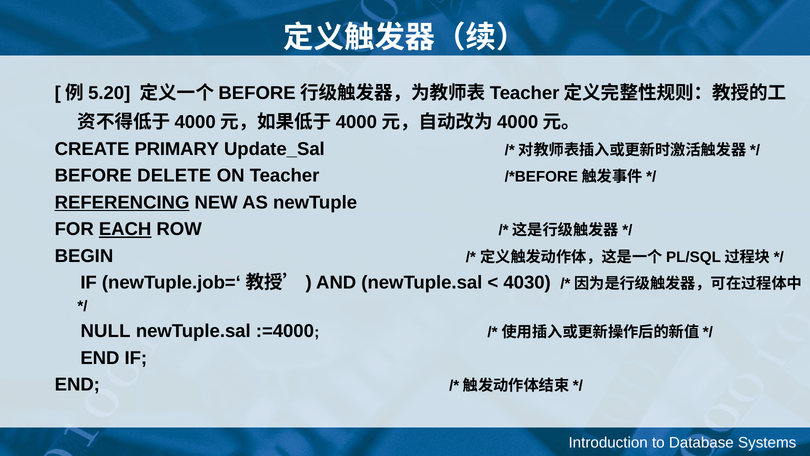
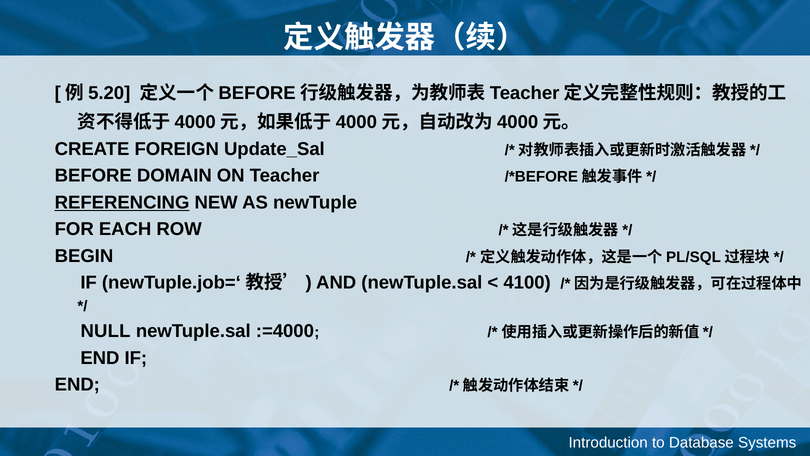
PRIMARY: PRIMARY -> FOREIGN
DELETE: DELETE -> DOMAIN
EACH underline: present -> none
4030: 4030 -> 4100
